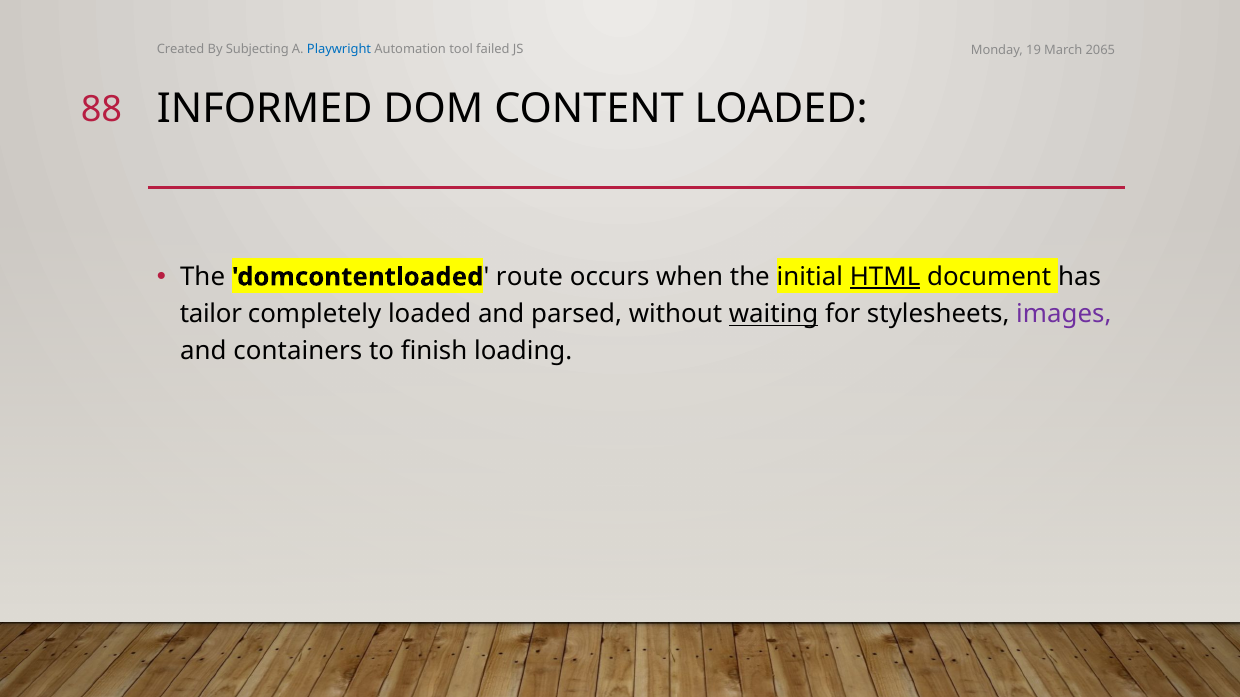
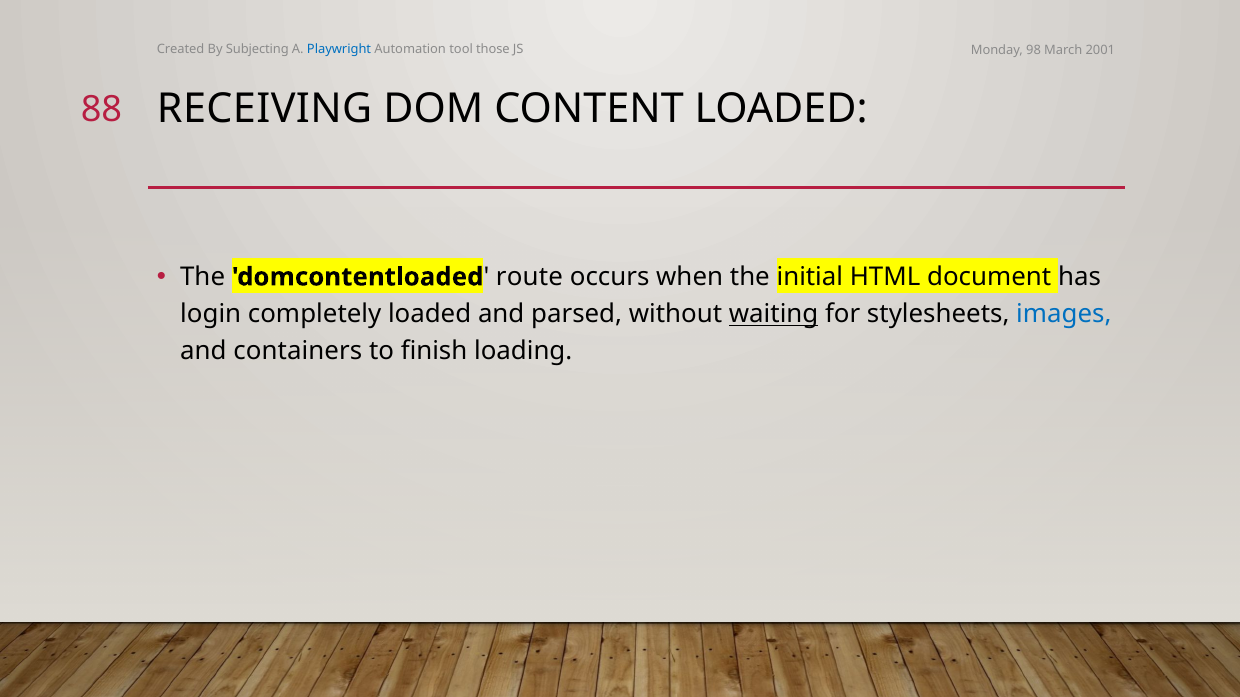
failed: failed -> those
19: 19 -> 98
2065: 2065 -> 2001
INFORMED: INFORMED -> RECEIVING
HTML underline: present -> none
tailor: tailor -> login
images colour: purple -> blue
